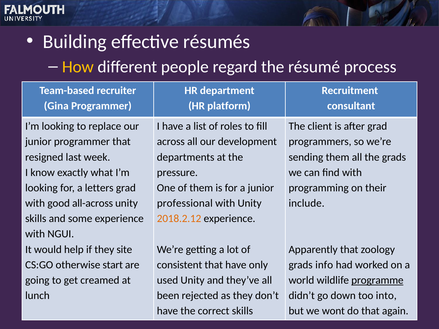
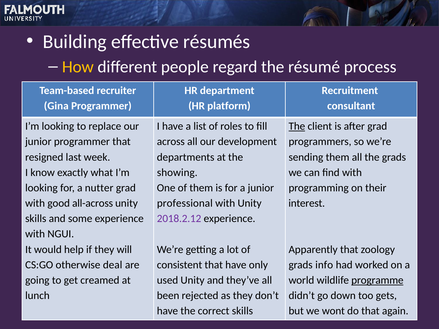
The at (297, 126) underline: none -> present
pressure: pressure -> showing
letters: letters -> nutter
include: include -> interest
2018.2.12 colour: orange -> purple
site: site -> will
start: start -> deal
into: into -> gets
